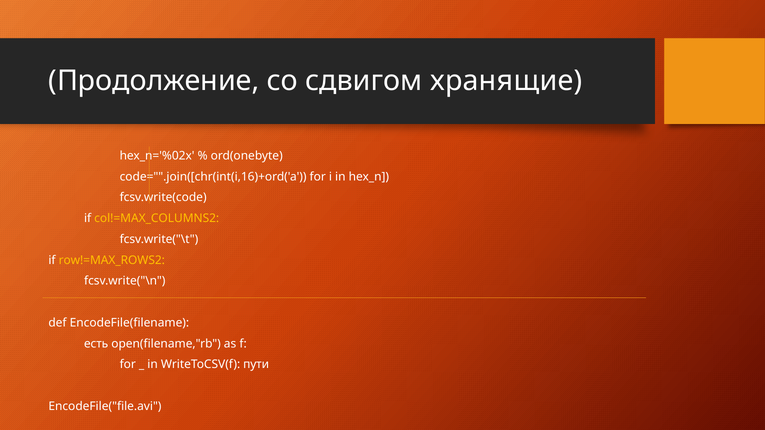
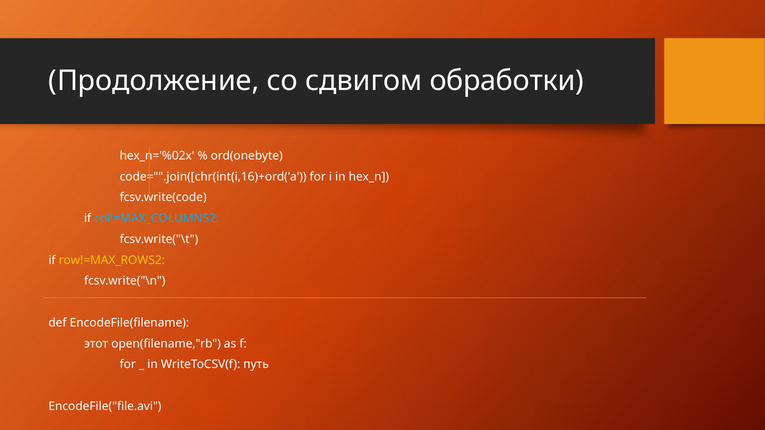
хранящие: хранящие -> обработки
col!=MAX_COLUMNS2 colour: yellow -> light blue
есть: есть -> этот
пути: пути -> путь
